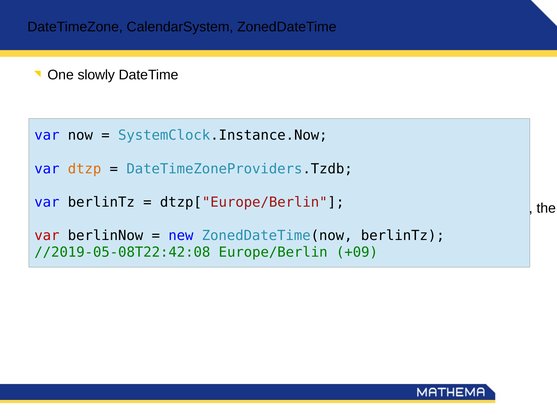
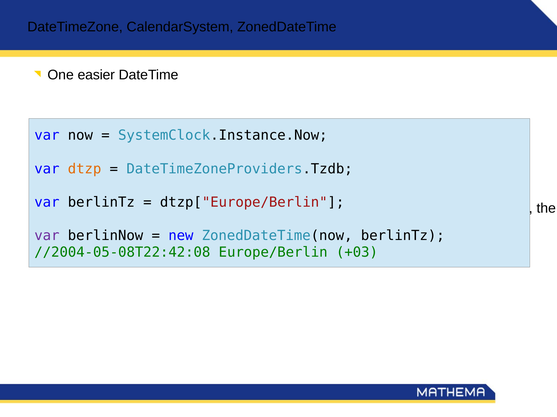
slowly: slowly -> easier
var at (47, 236) colour: red -> purple
//2019-05-08T22:42:08: //2019-05-08T22:42:08 -> //2004-05-08T22:42:08
+09: +09 -> +03
